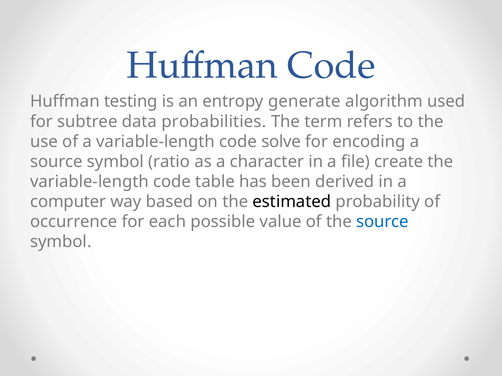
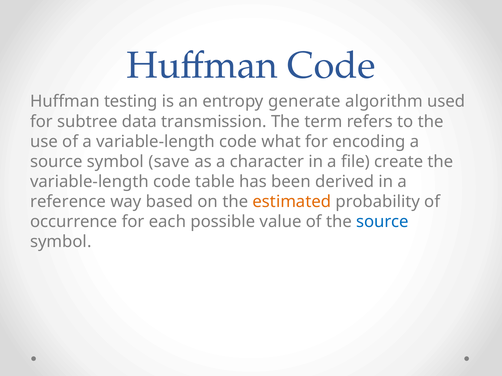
probabilities: probabilities -> transmission
solve: solve -> what
ratio: ratio -> save
computer: computer -> reference
estimated colour: black -> orange
